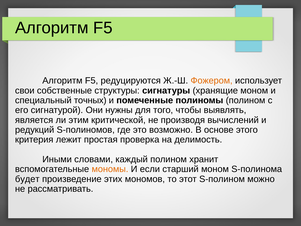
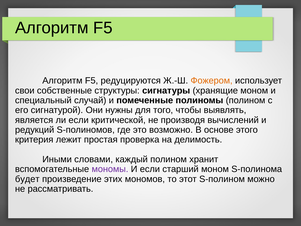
точных: точных -> случай
ли этим: этим -> если
мономы colour: orange -> purple
